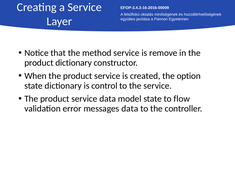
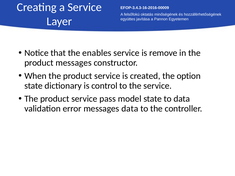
method: method -> enables
product dictionary: dictionary -> messages
service data: data -> pass
to flow: flow -> data
